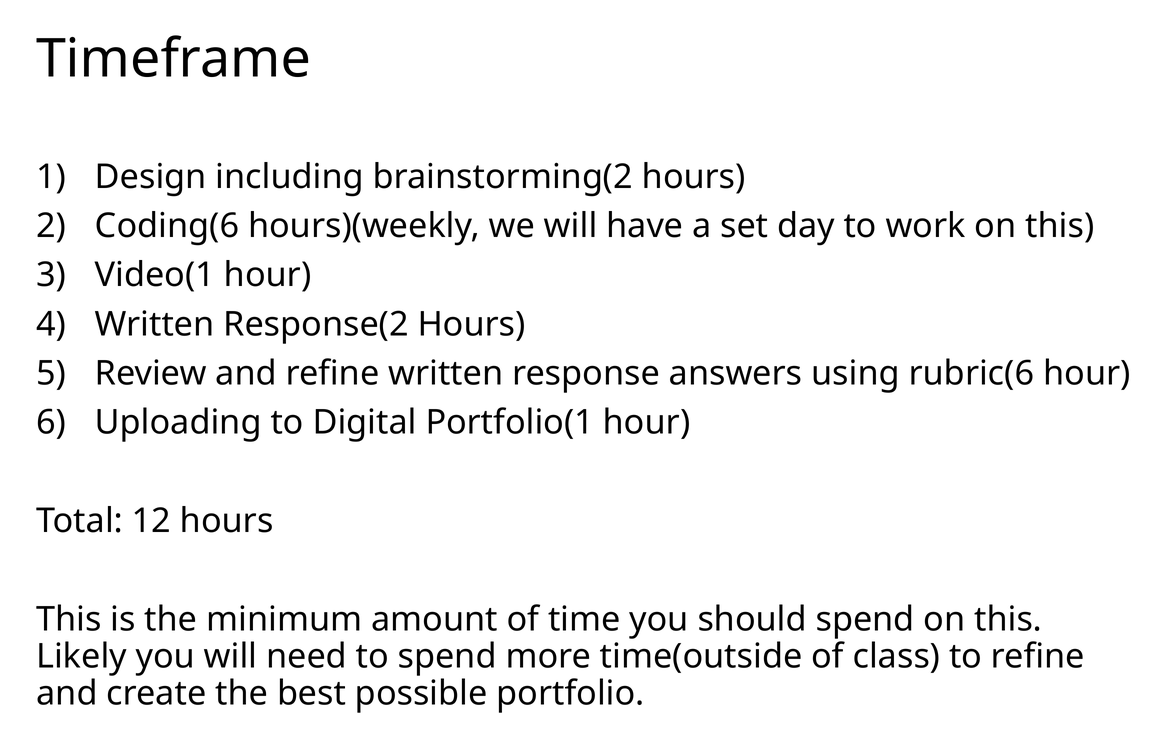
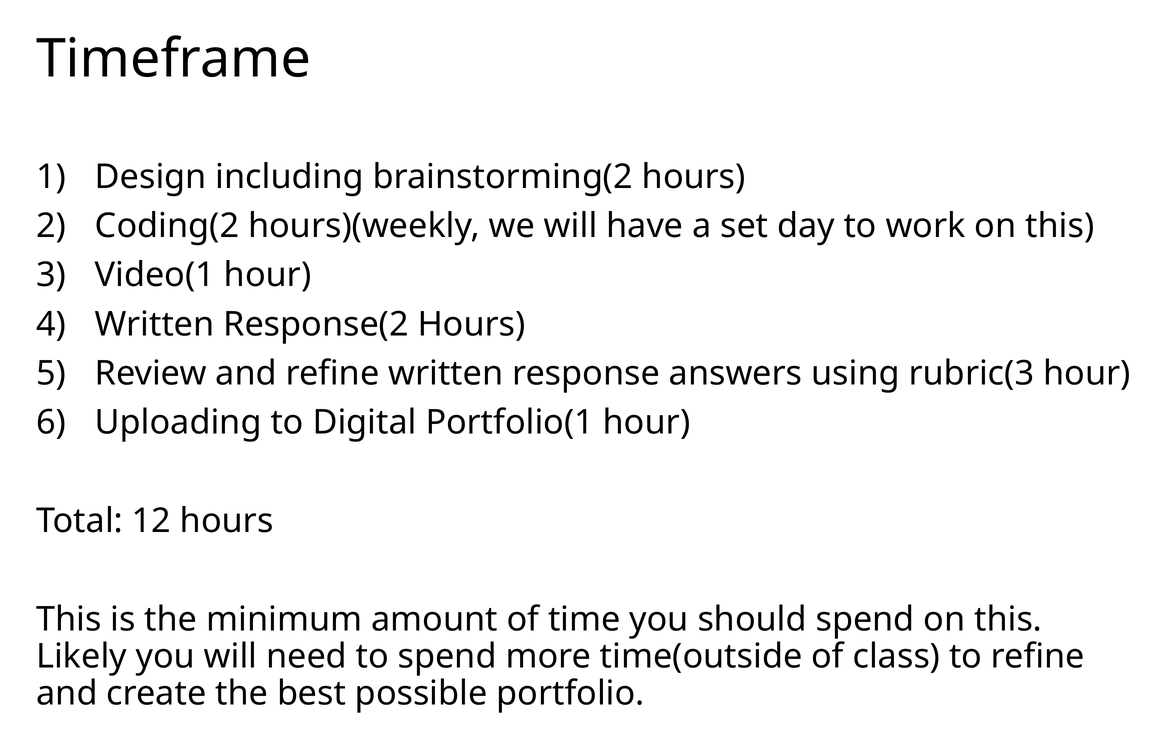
Coding(6: Coding(6 -> Coding(2
rubric(6: rubric(6 -> rubric(3
